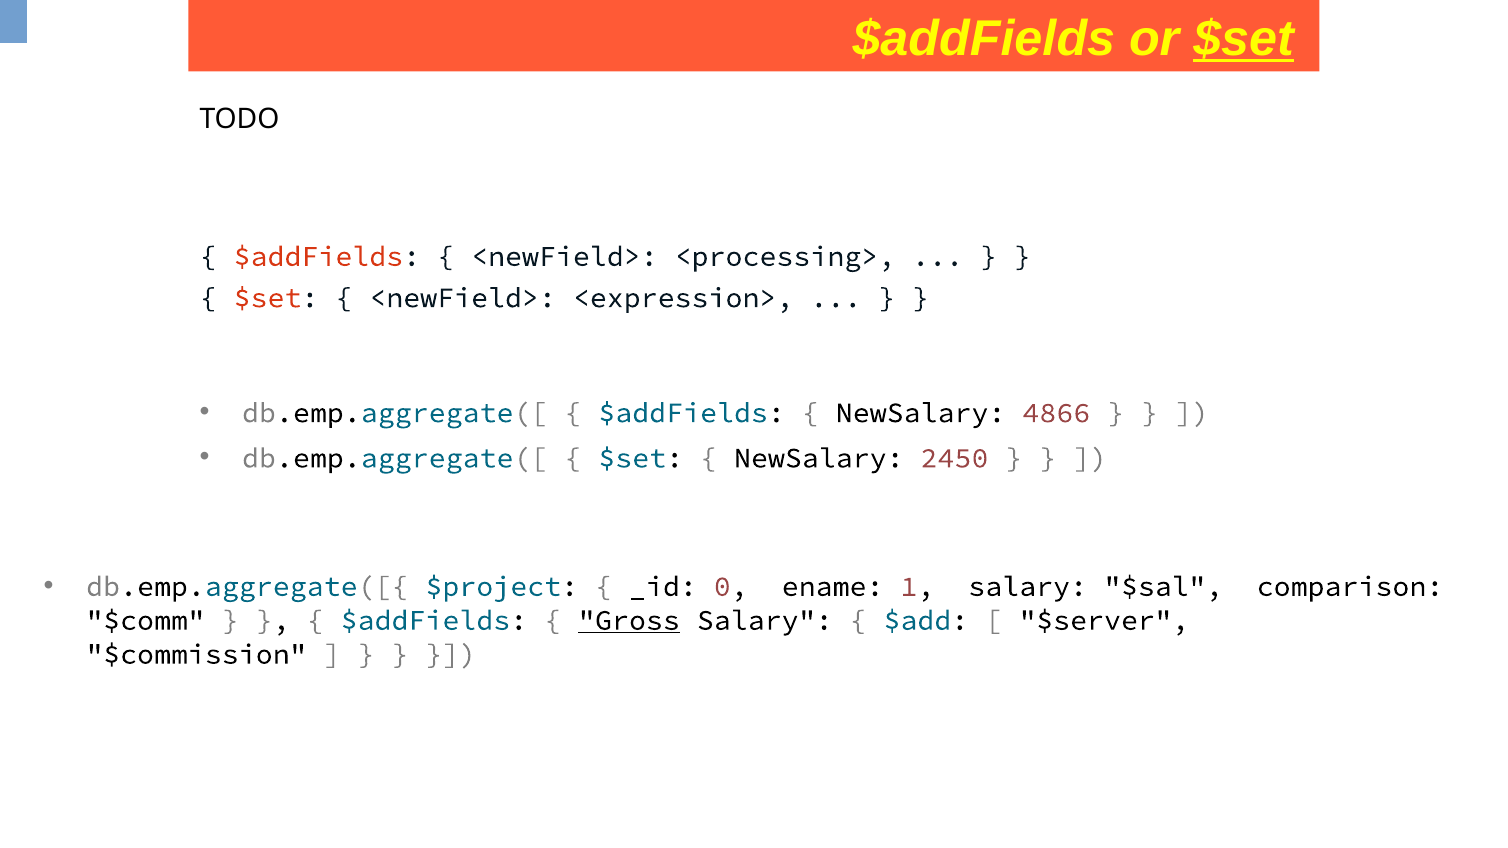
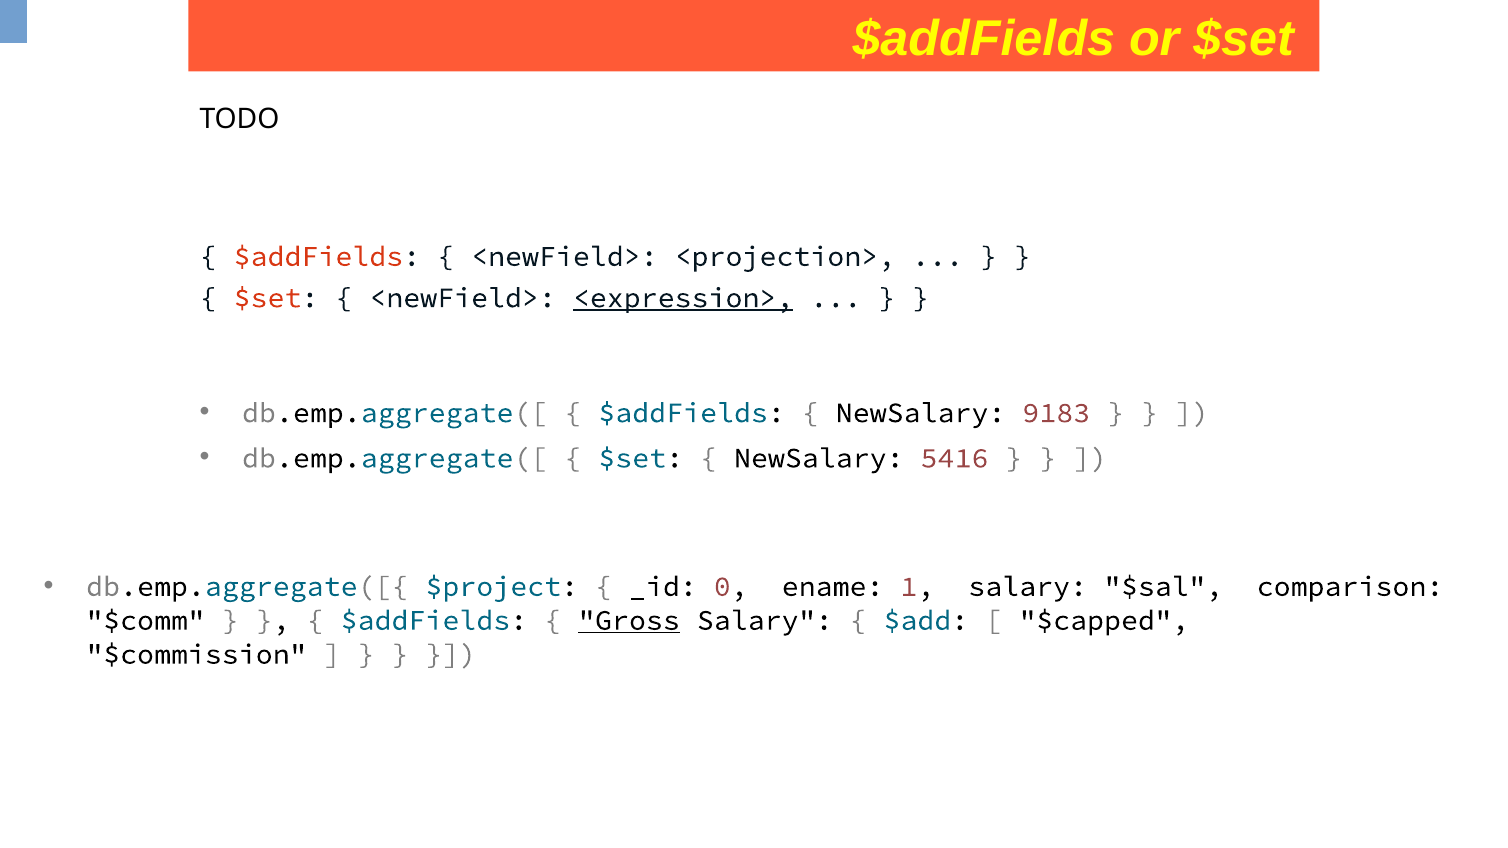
$set at (1244, 39) underline: present -> none
<processing>: <processing> -> <projection>
<expression> underline: none -> present
4866: 4866 -> 9183
2450: 2450 -> 5416
$server: $server -> $capped
